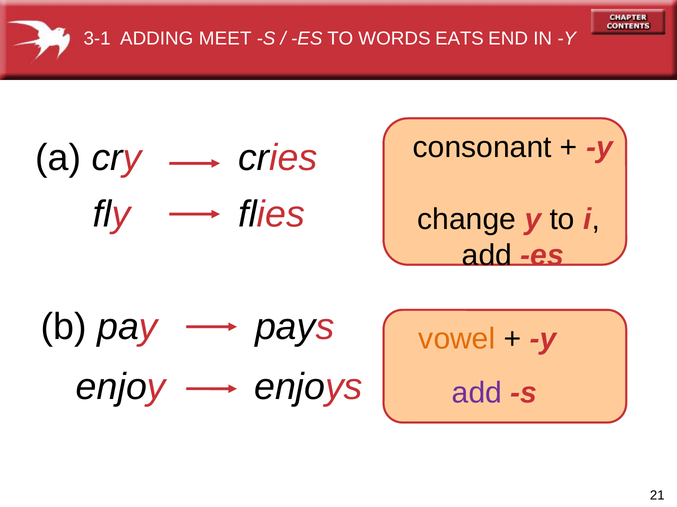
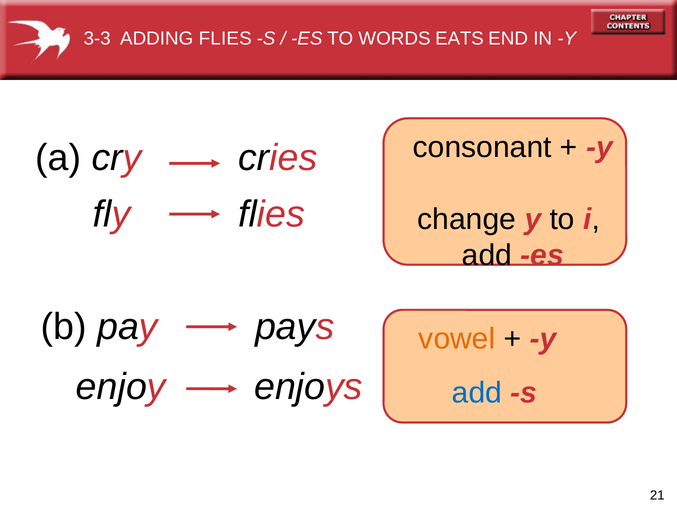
3-1: 3-1 -> 3-3
ADDING MEET: MEET -> FLIES
add at (477, 394) colour: purple -> blue
